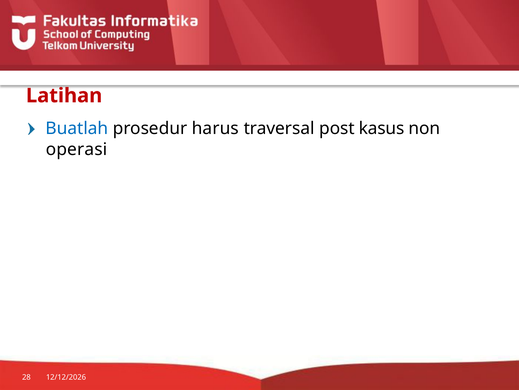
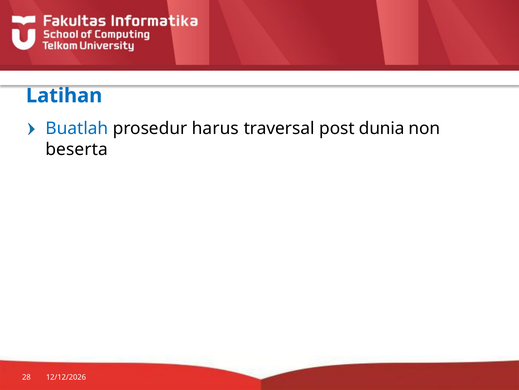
Latihan colour: red -> blue
kasus: kasus -> dunia
operasi: operasi -> beserta
